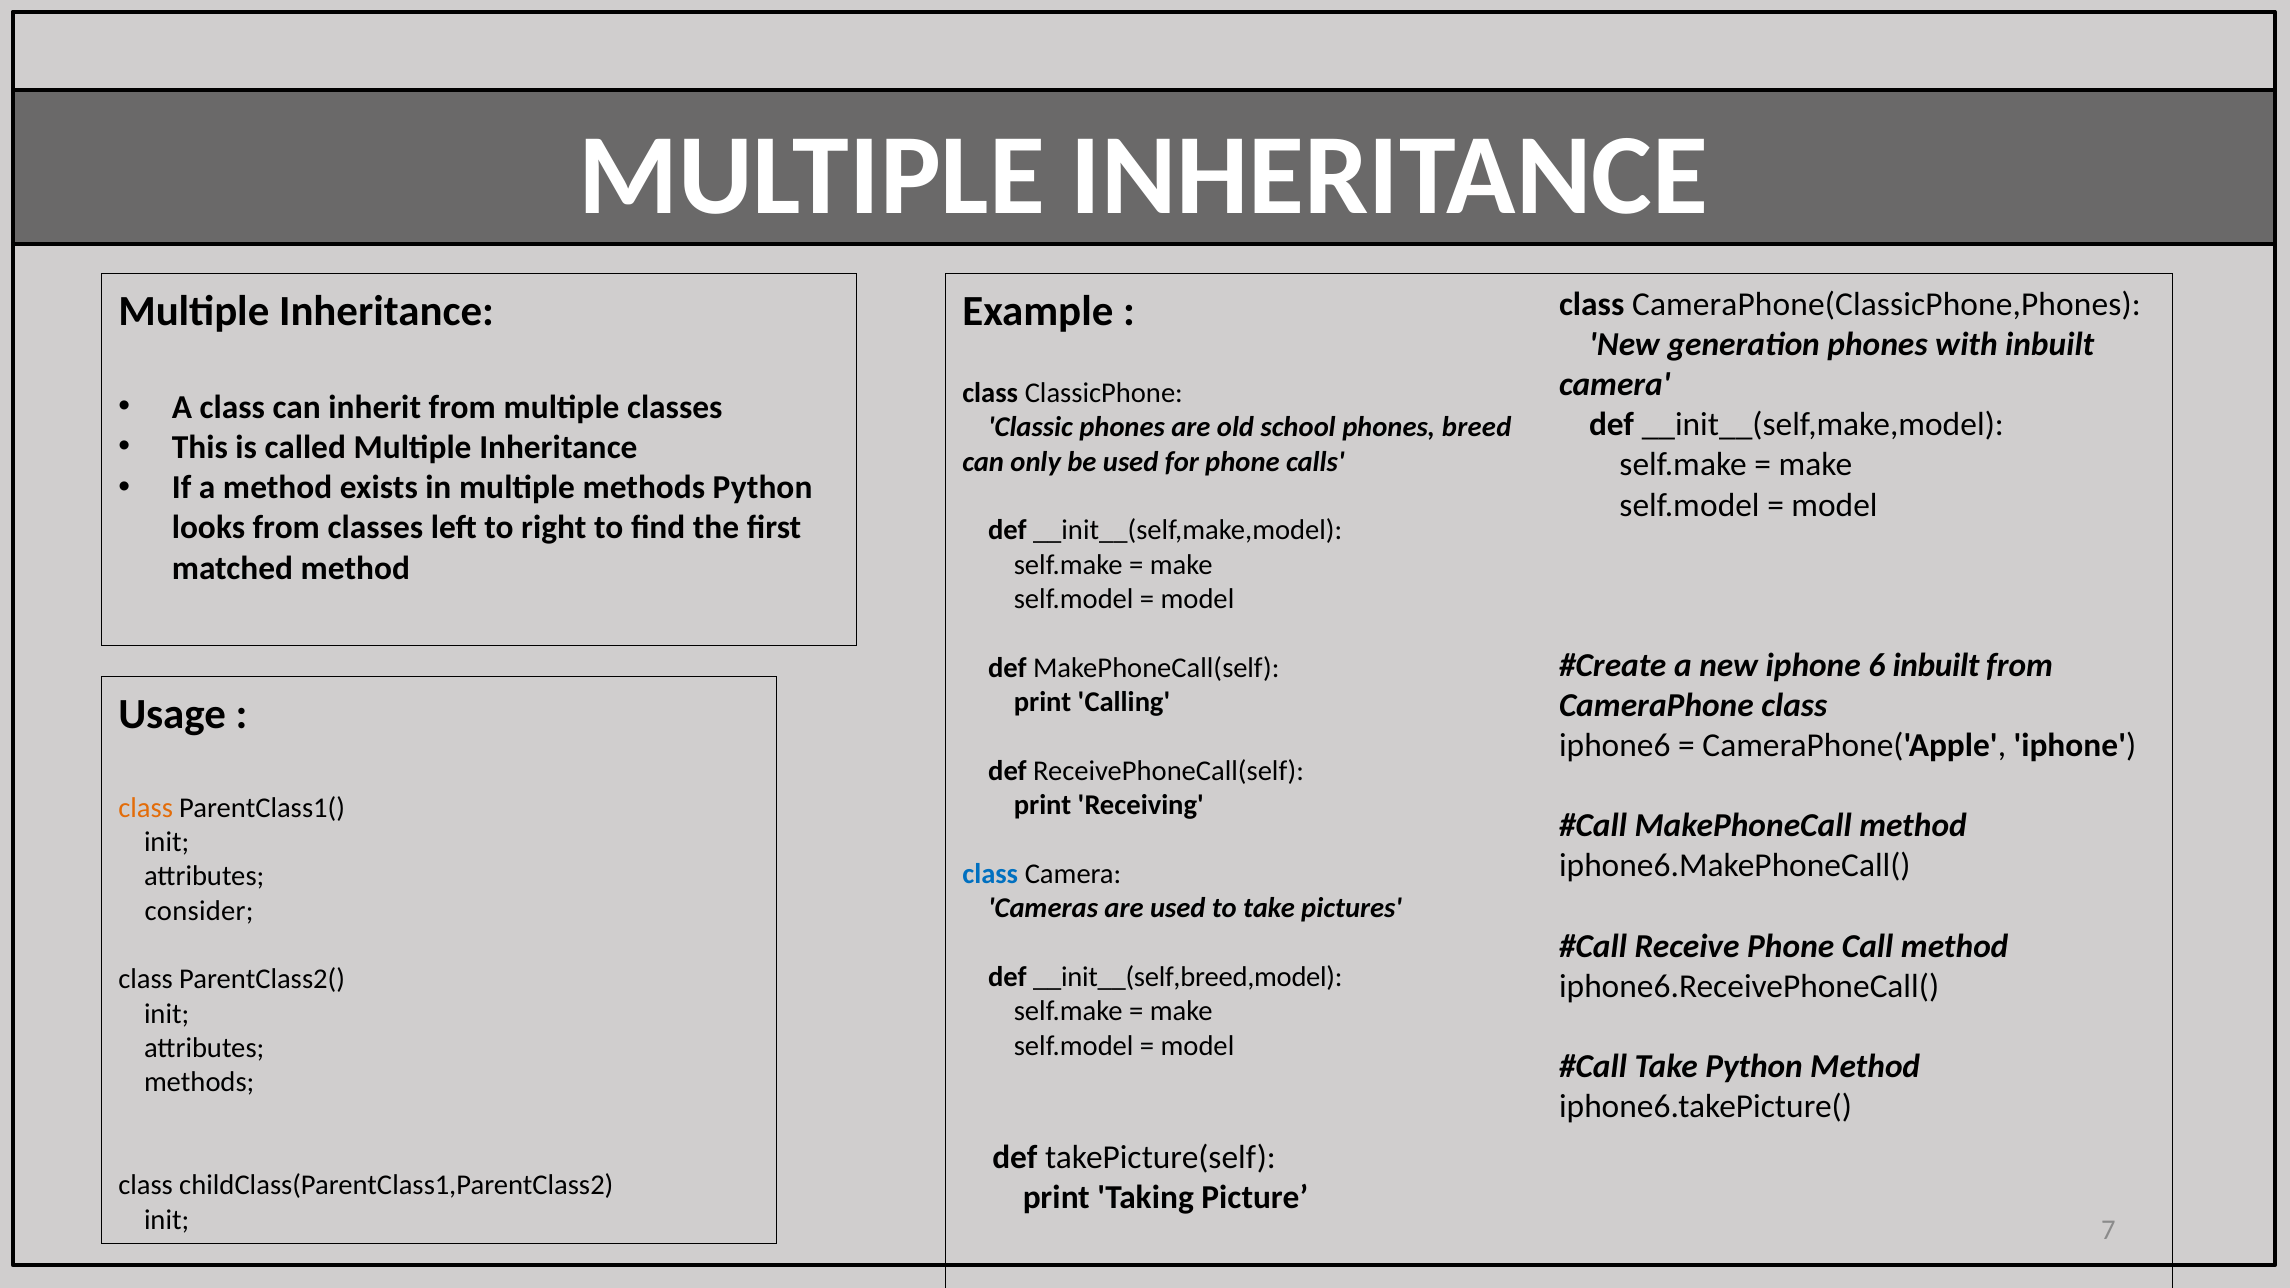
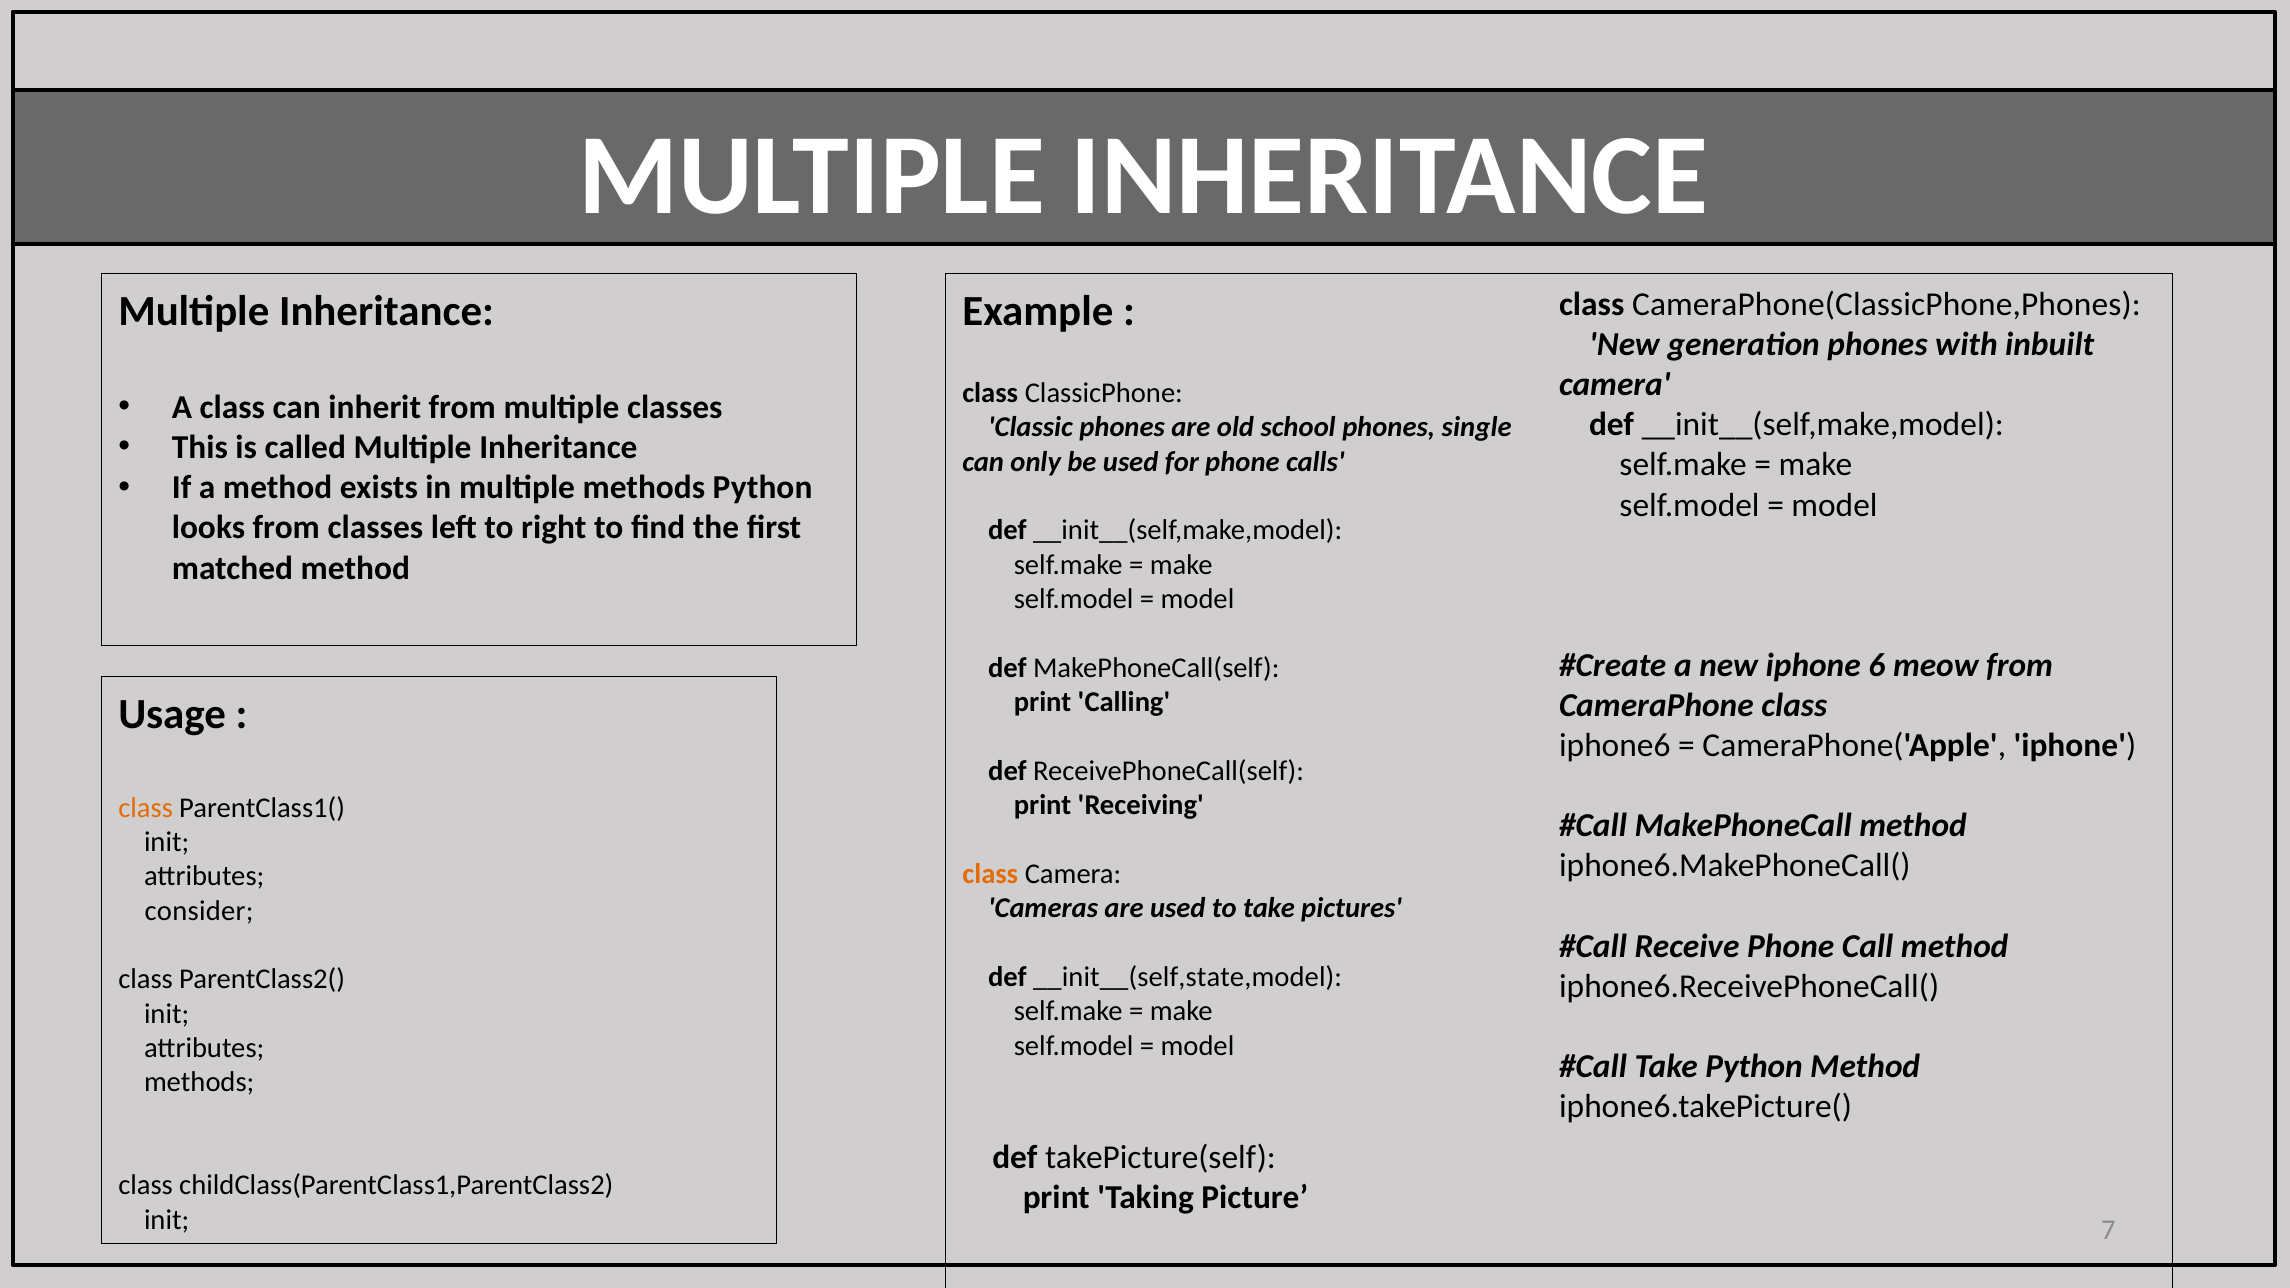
breed: breed -> single
6 inbuilt: inbuilt -> meow
class at (990, 874) colour: blue -> orange
__init__(self,breed,model: __init__(self,breed,model -> __init__(self,state,model
